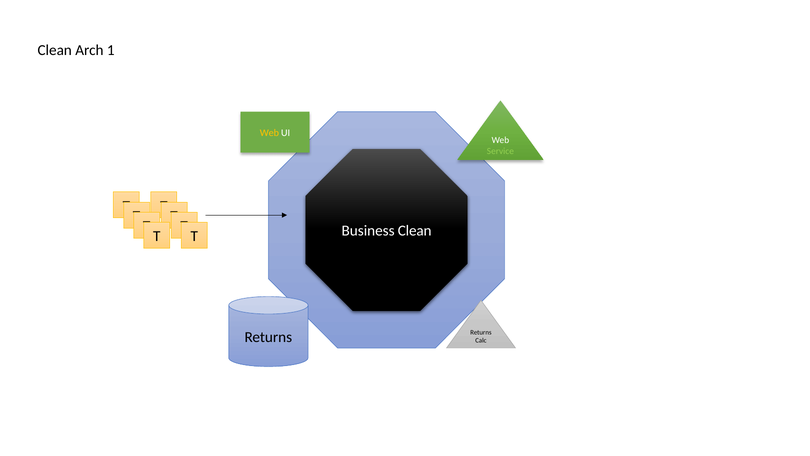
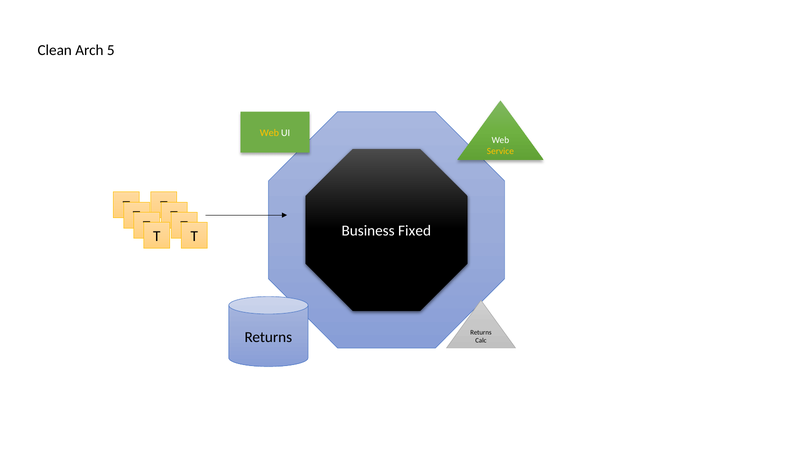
1: 1 -> 5
Service colour: light green -> yellow
Business Clean: Clean -> Fixed
